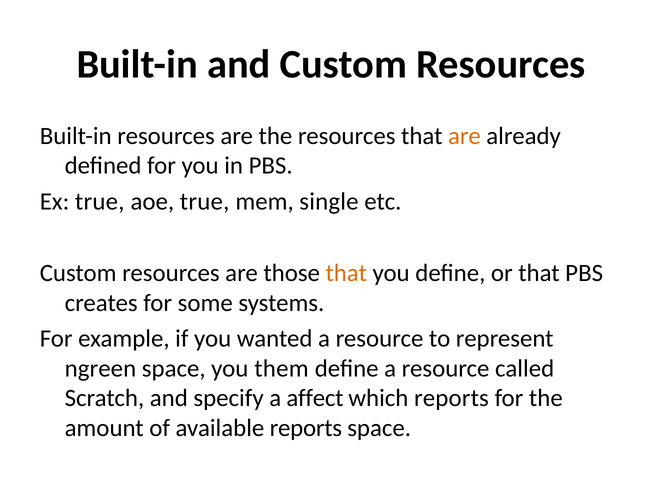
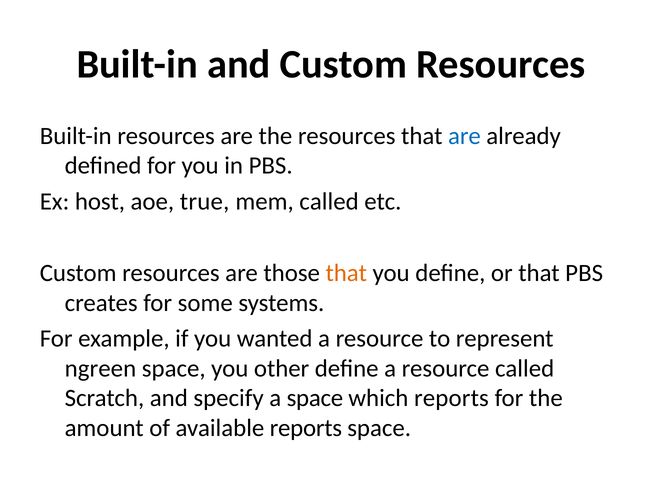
are at (464, 136) colour: orange -> blue
Ex true: true -> host
mem single: single -> called
them: them -> other
a affect: affect -> space
